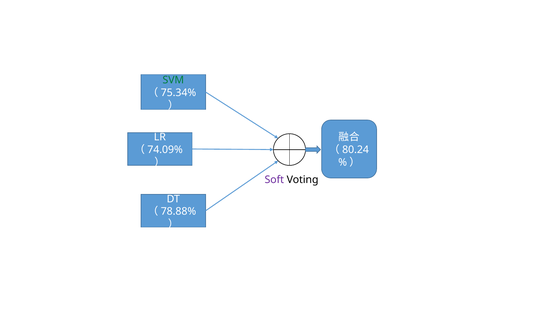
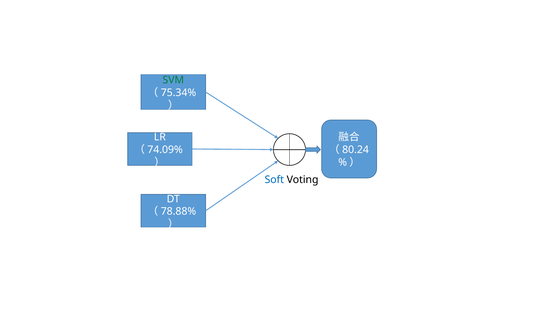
Soft colour: purple -> blue
